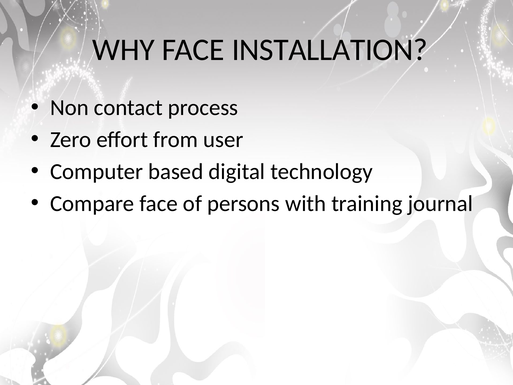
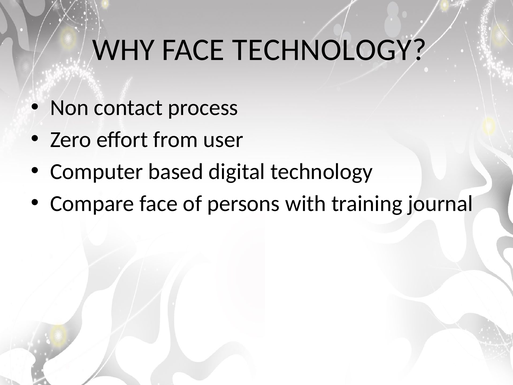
FACE INSTALLATION: INSTALLATION -> TECHNOLOGY
